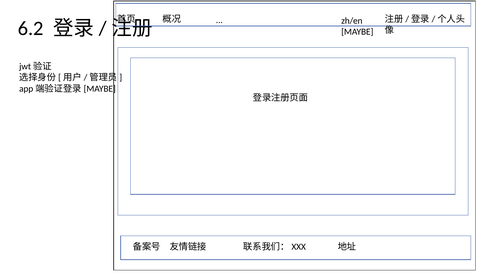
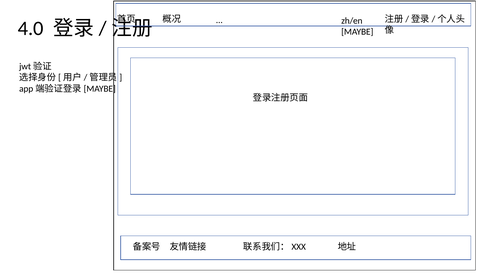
6.2: 6.2 -> 4.0
